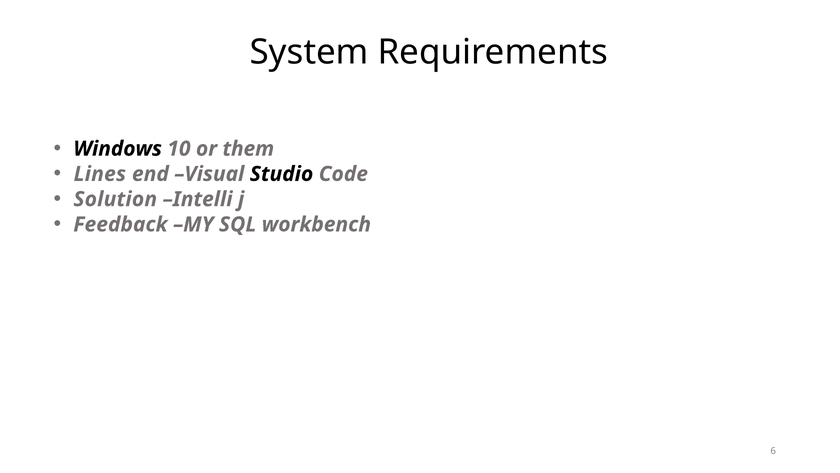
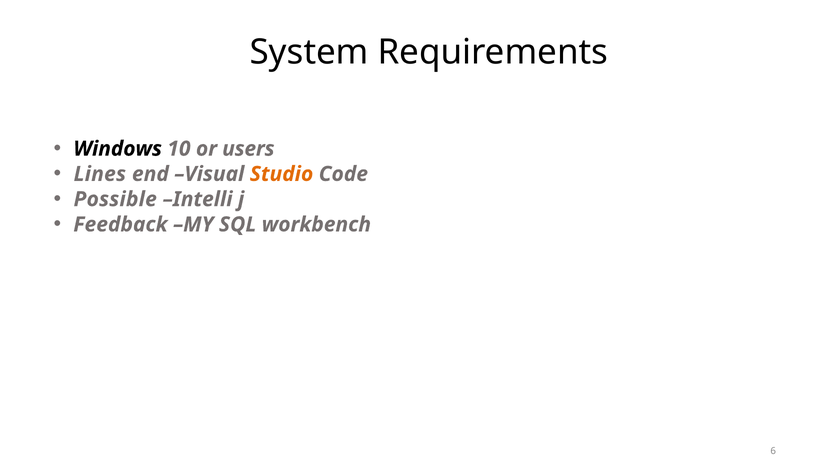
them: them -> users
Studio colour: black -> orange
Solution: Solution -> Possible
